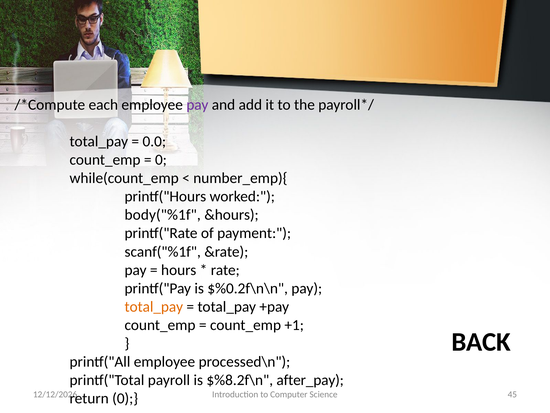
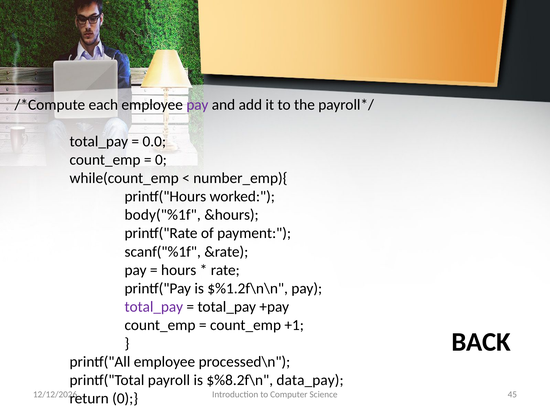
$%0.2f\n\n: $%0.2f\n\n -> $%1.2f\n\n
total_pay at (154, 306) colour: orange -> purple
after_pay: after_pay -> data_pay
